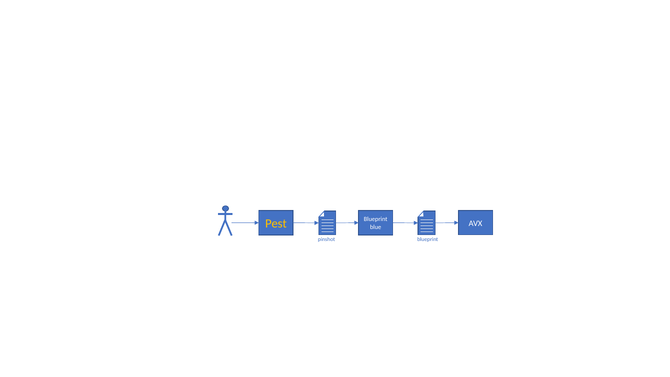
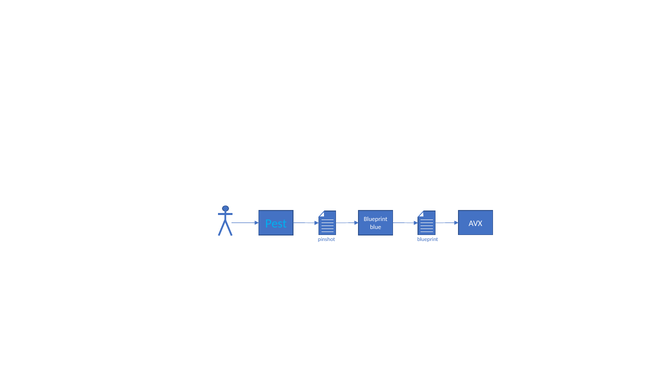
Pest colour: yellow -> light blue
